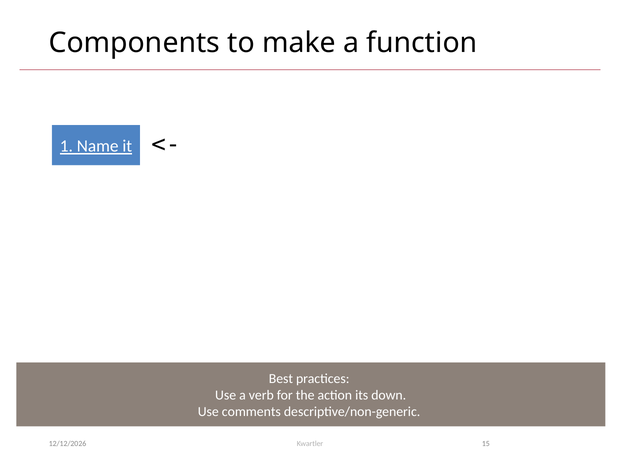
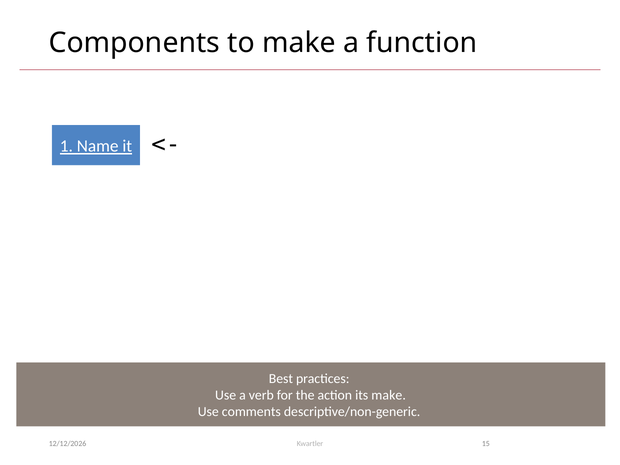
its down: down -> make
